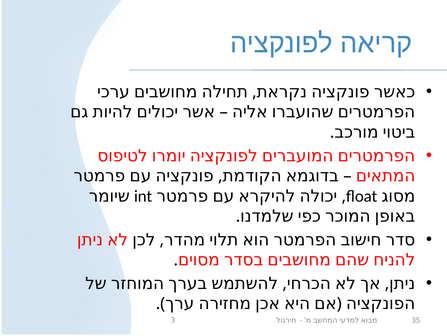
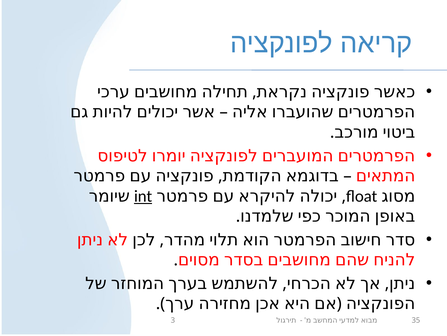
int underline: none -> present
